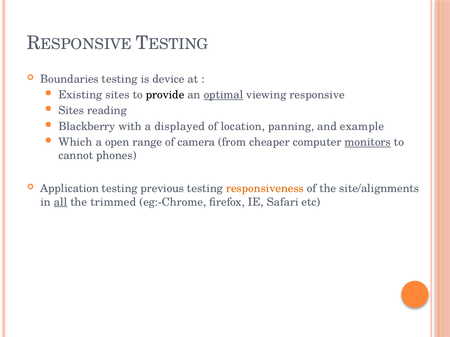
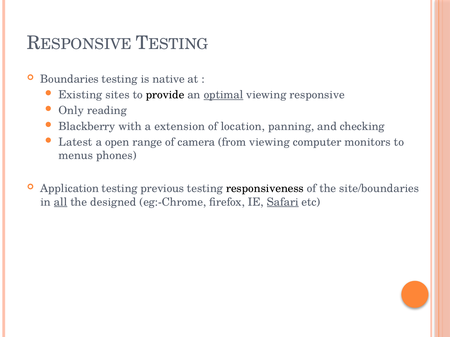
device: device -> native
Sites at (71, 111): Sites -> Only
displayed: displayed -> extension
example: example -> checking
Which: Which -> Latest
from cheaper: cheaper -> viewing
monitors underline: present -> none
cannot: cannot -> menus
responsiveness colour: orange -> black
site/alignments: site/alignments -> site/boundaries
trimmed: trimmed -> designed
Safari underline: none -> present
